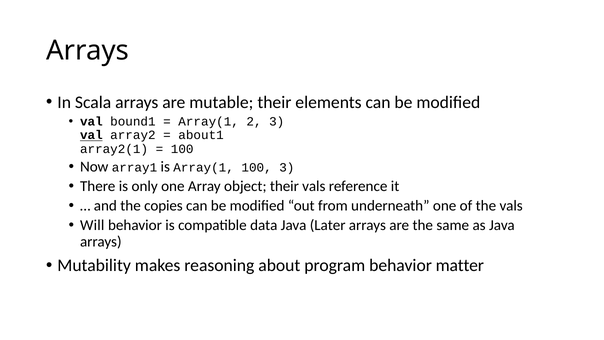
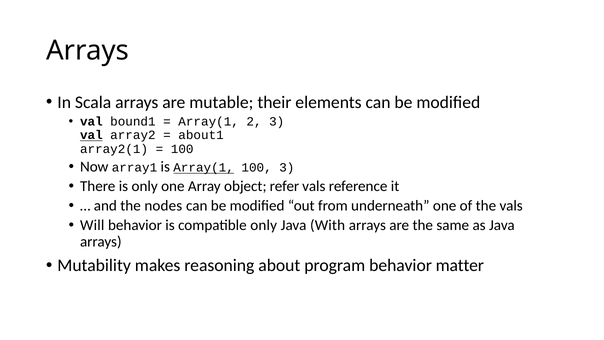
Array(1 at (204, 168) underline: none -> present
object their: their -> refer
copies: copies -> nodes
compatible data: data -> only
Later: Later -> With
